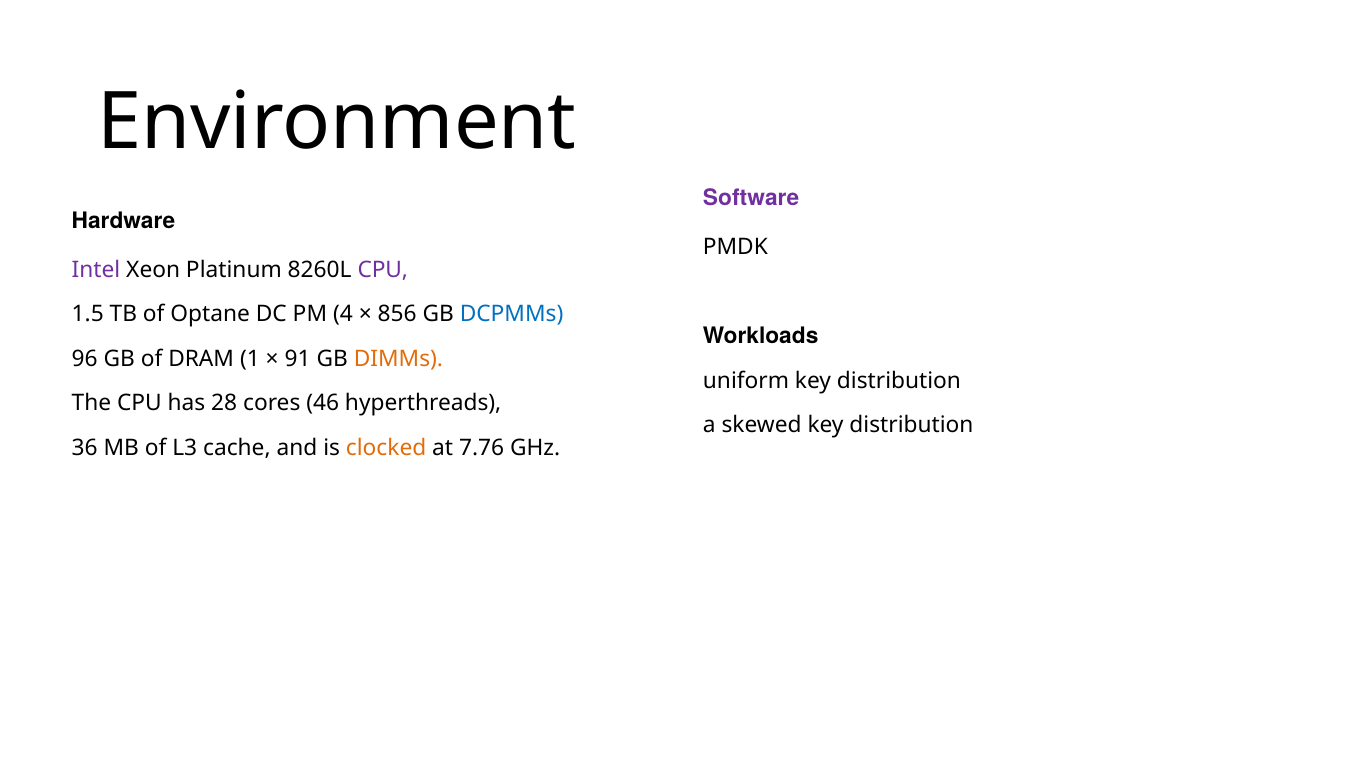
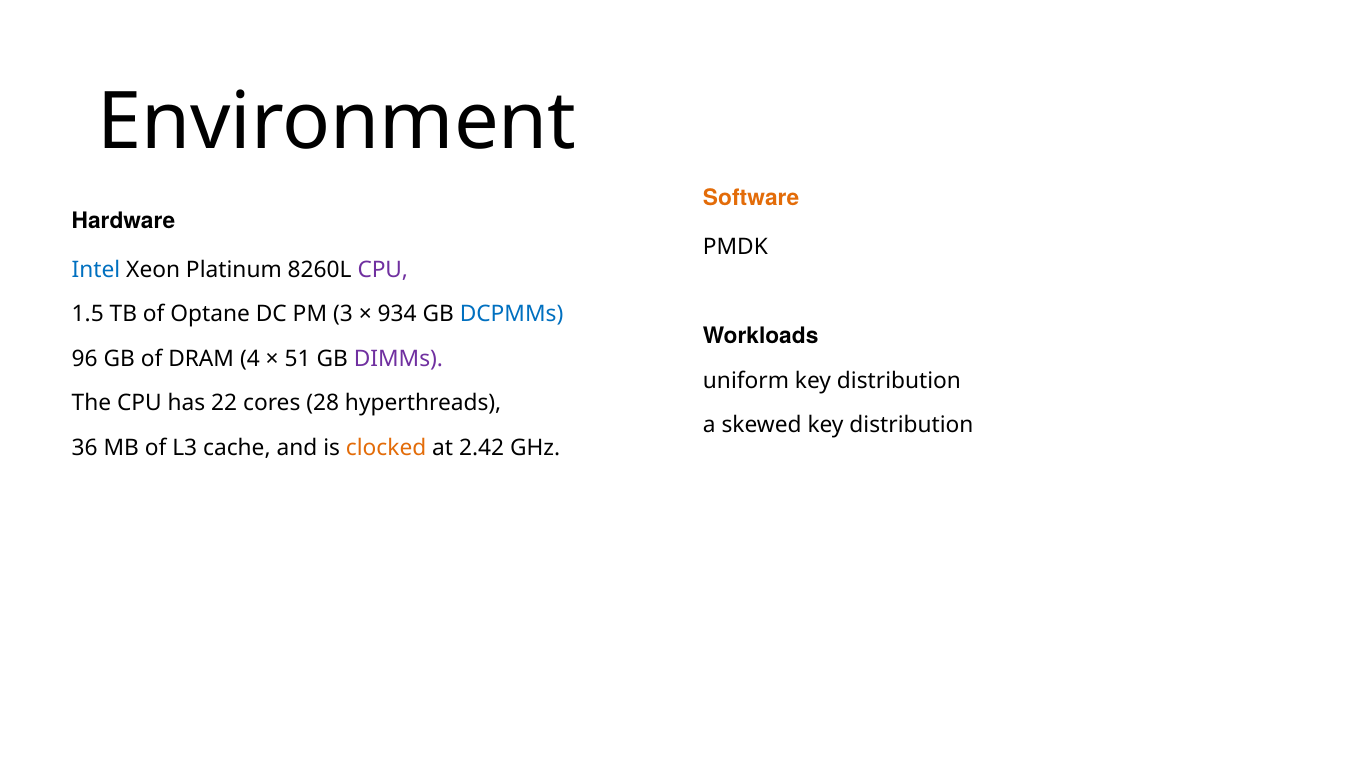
Software colour: purple -> orange
Intel colour: purple -> blue
4: 4 -> 3
856: 856 -> 934
1: 1 -> 4
91: 91 -> 51
DIMMs colour: orange -> purple
28: 28 -> 22
46: 46 -> 28
7.76: 7.76 -> 2.42
